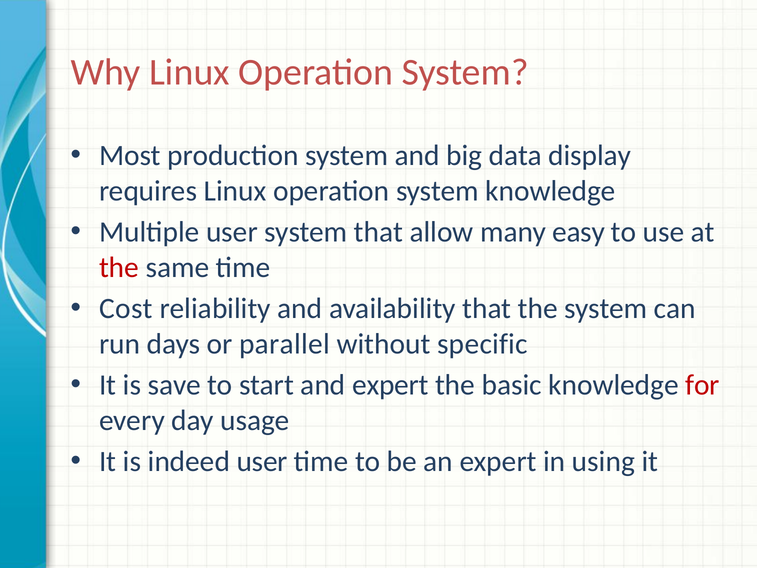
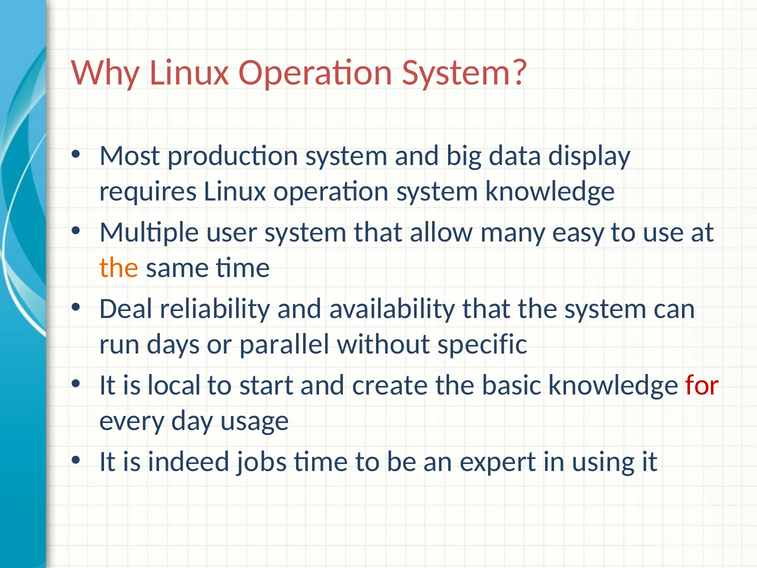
the at (119, 267) colour: red -> orange
Cost: Cost -> Deal
save: save -> local
and expert: expert -> create
indeed user: user -> jobs
